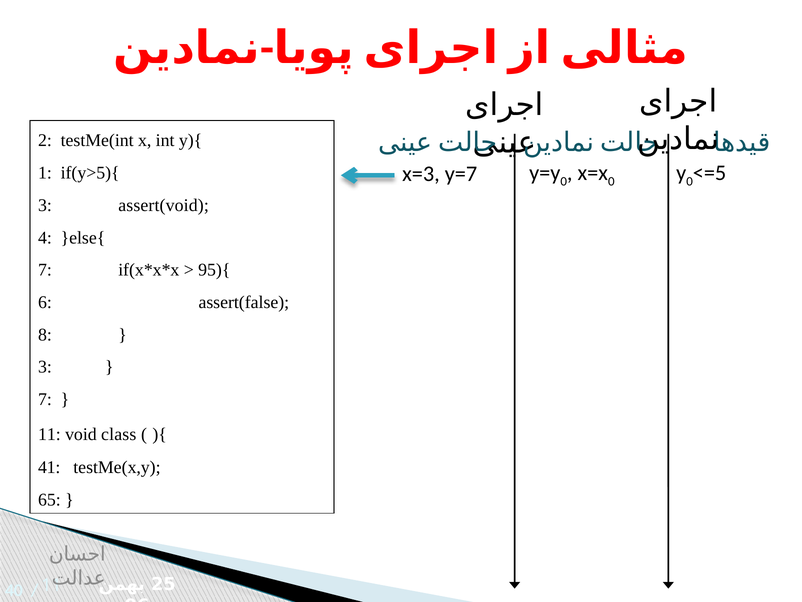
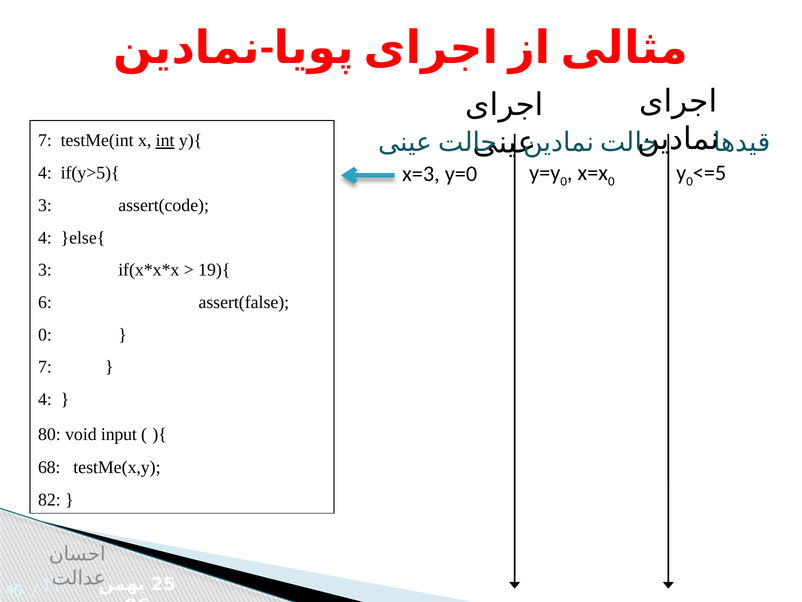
2 at (45, 140): 2 -> 7
int underline: none -> present
1 at (45, 173): 1 -> 4
y=7: y=7 -> y=0
assert(void: assert(void -> assert(code
7 at (45, 270): 7 -> 3
95){: 95){ -> 19){
8 at (45, 334): 8 -> 0
3 at (45, 367): 3 -> 7
7 at (45, 399): 7 -> 4
11 at (49, 434): 11 -> 80
class: class -> input
41: 41 -> 68
65: 65 -> 82
